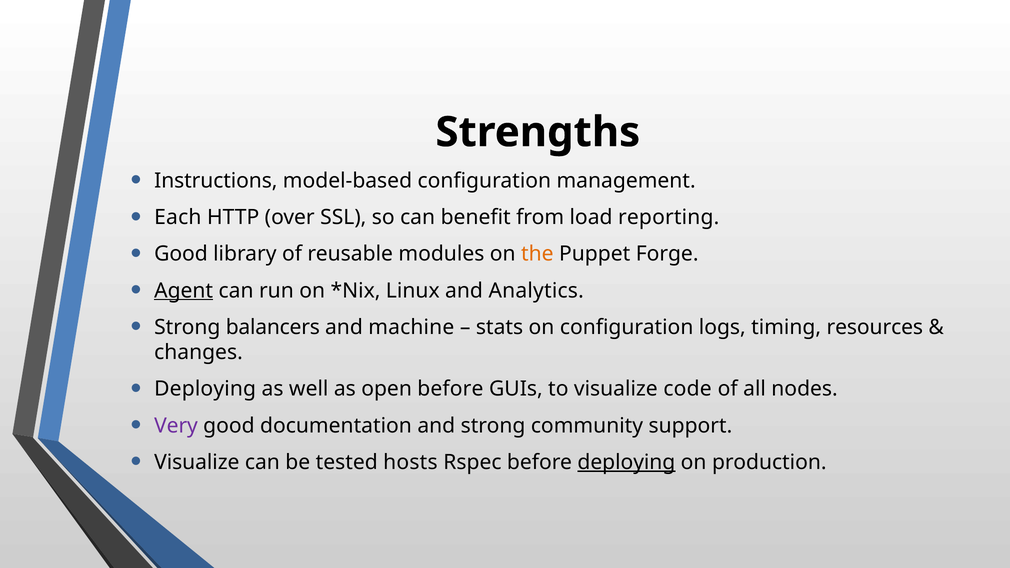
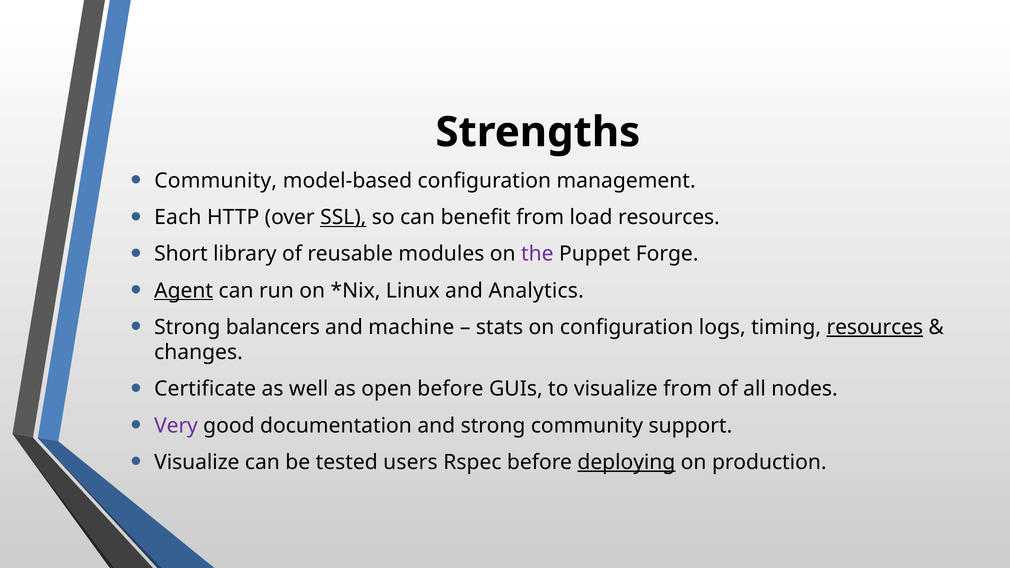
Instructions at (216, 181): Instructions -> Community
SSL underline: none -> present
load reporting: reporting -> resources
Good at (181, 254): Good -> Short
the colour: orange -> purple
resources at (875, 327) underline: none -> present
Deploying at (205, 389): Deploying -> Certificate
visualize code: code -> from
hosts: hosts -> users
